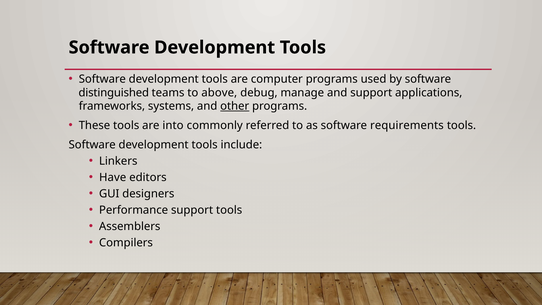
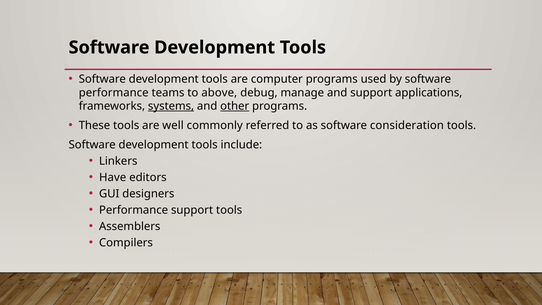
distinguished at (114, 93): distinguished -> performance
systems underline: none -> present
into: into -> well
requirements: requirements -> consideration
